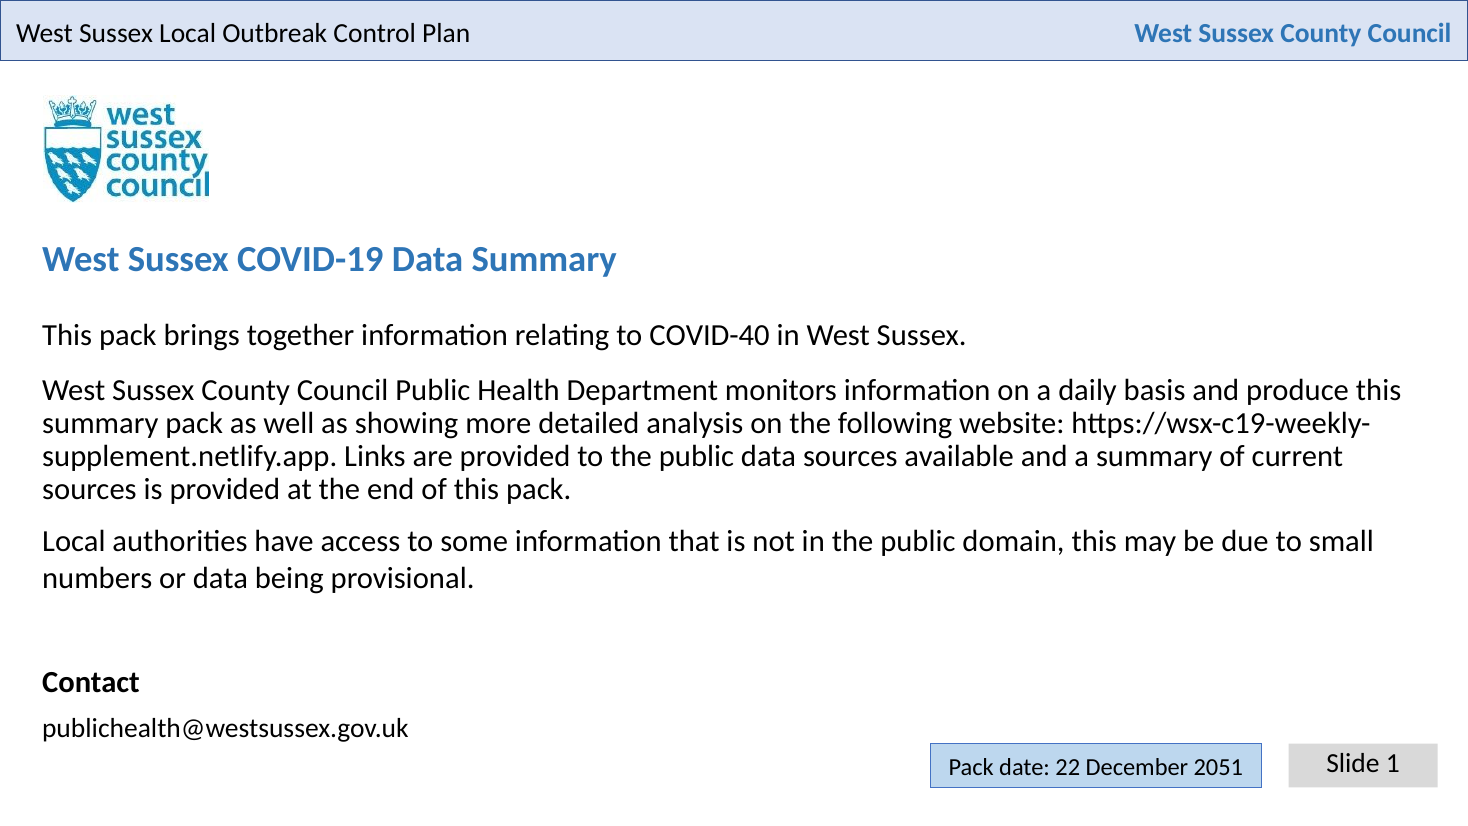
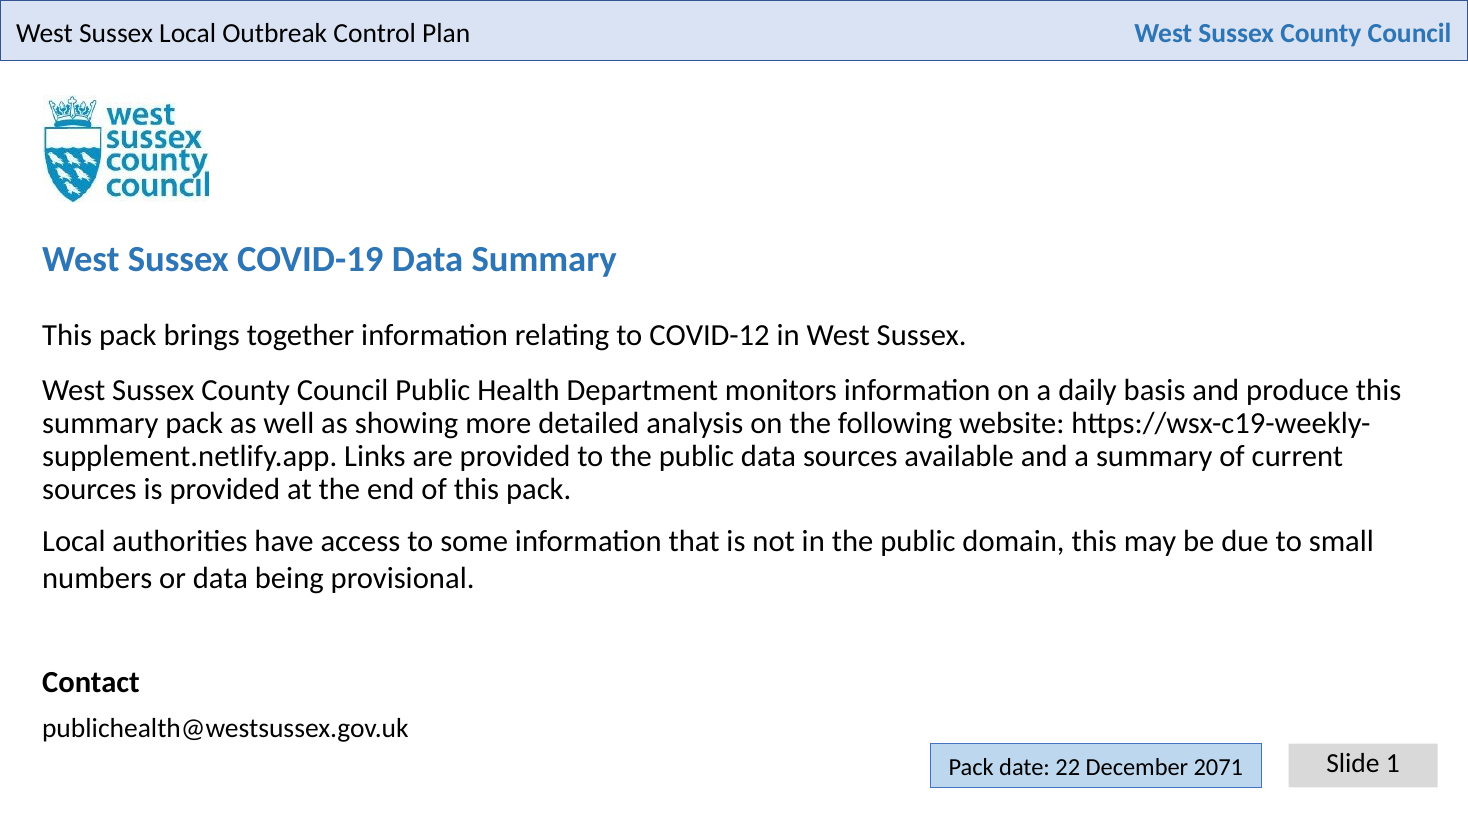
COVID-40: COVID-40 -> COVID-12
2051: 2051 -> 2071
